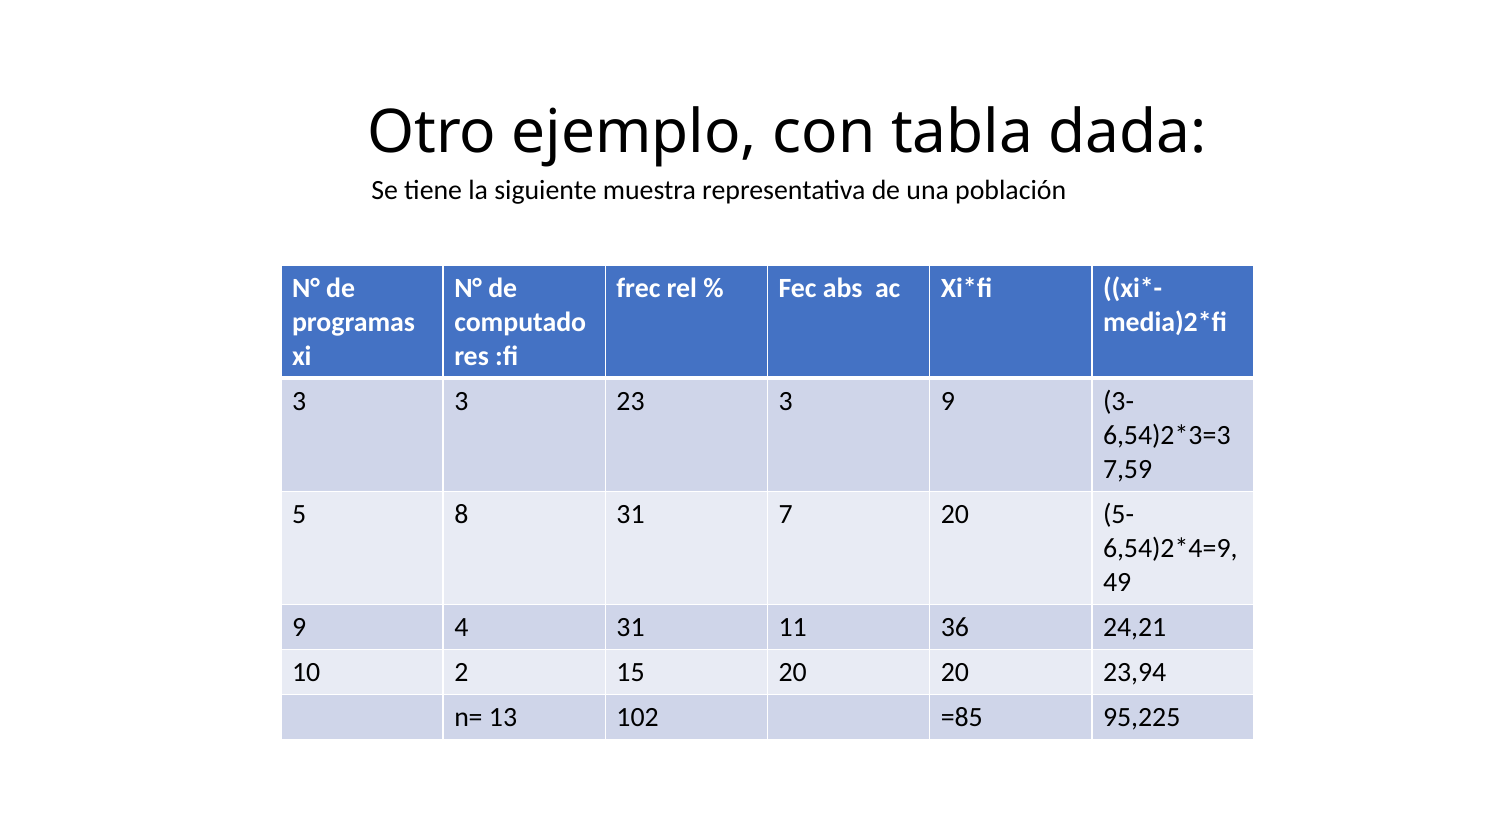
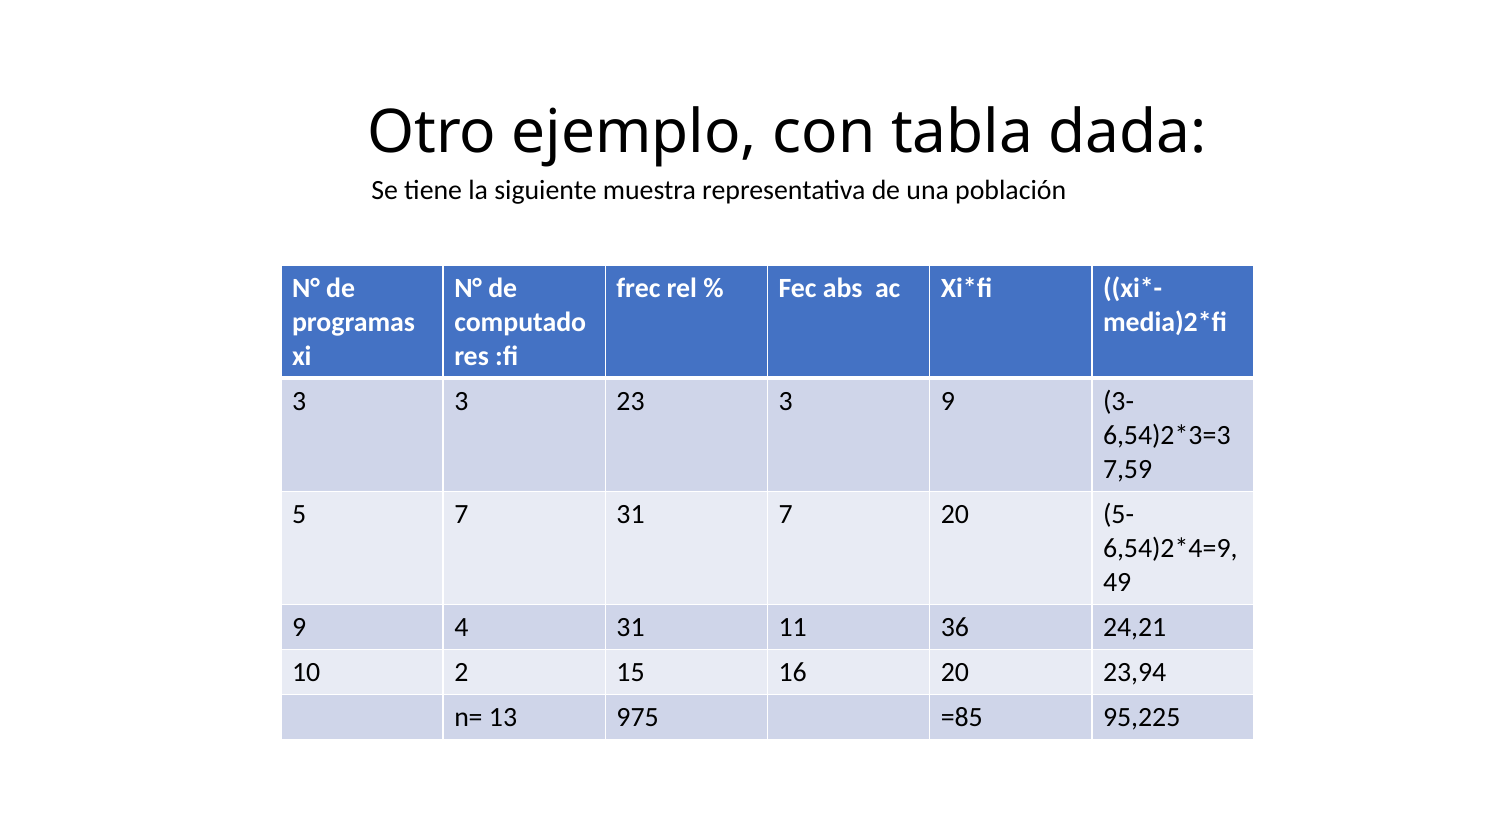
5 8: 8 -> 7
15 20: 20 -> 16
102: 102 -> 975
